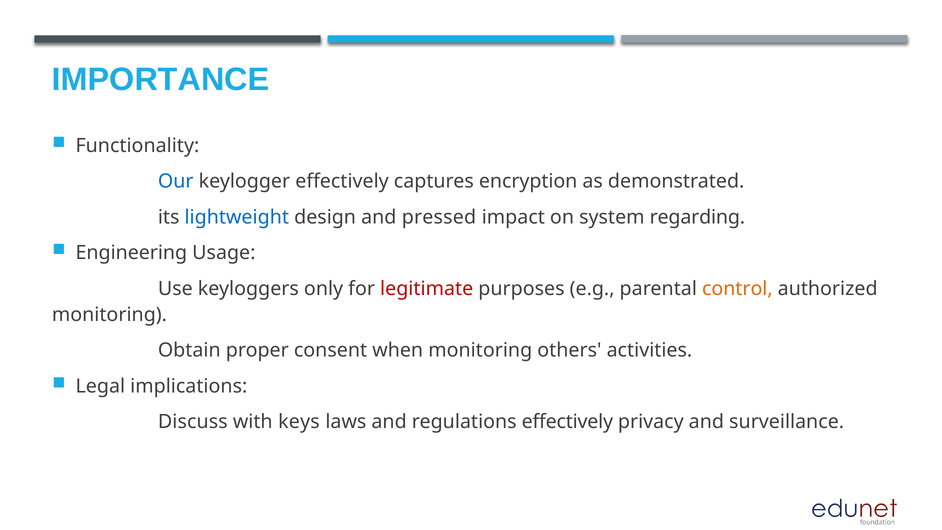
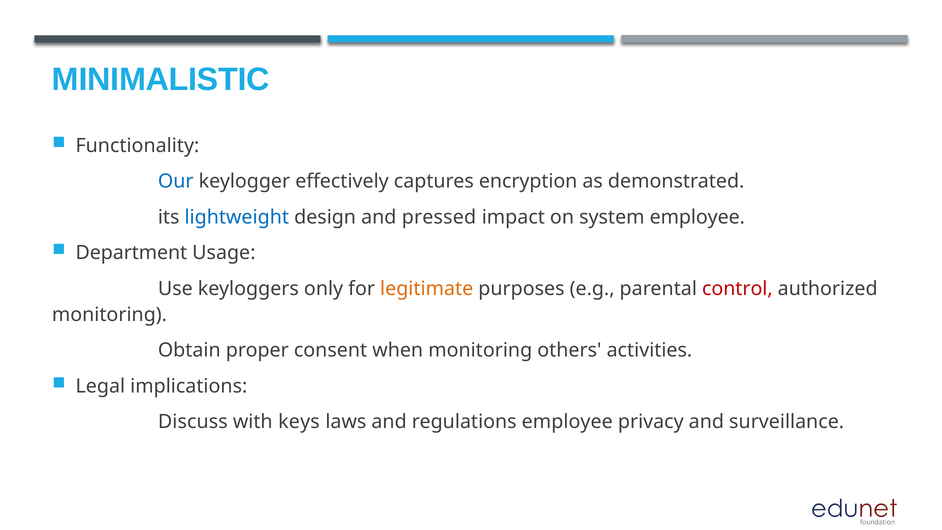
IMPORTANCE: IMPORTANCE -> MINIMALISTIC
system regarding: regarding -> employee
Engineering: Engineering -> Department
legitimate colour: red -> orange
control colour: orange -> red
regulations effectively: effectively -> employee
